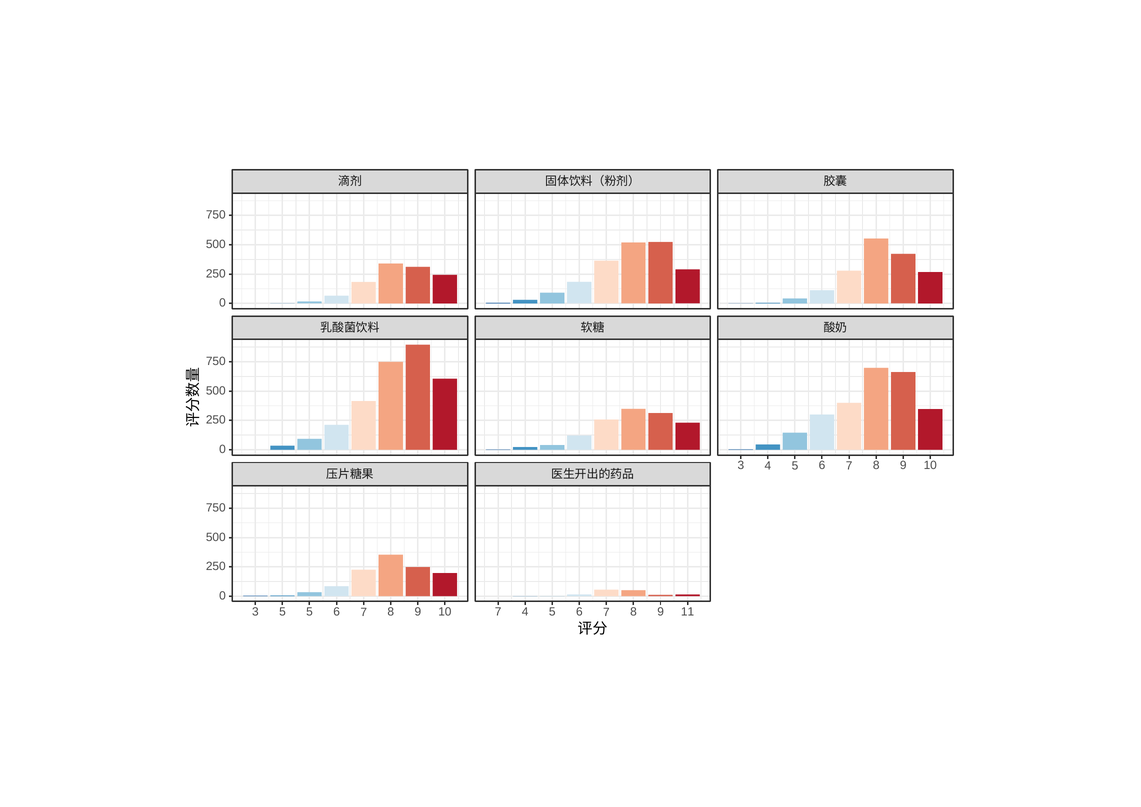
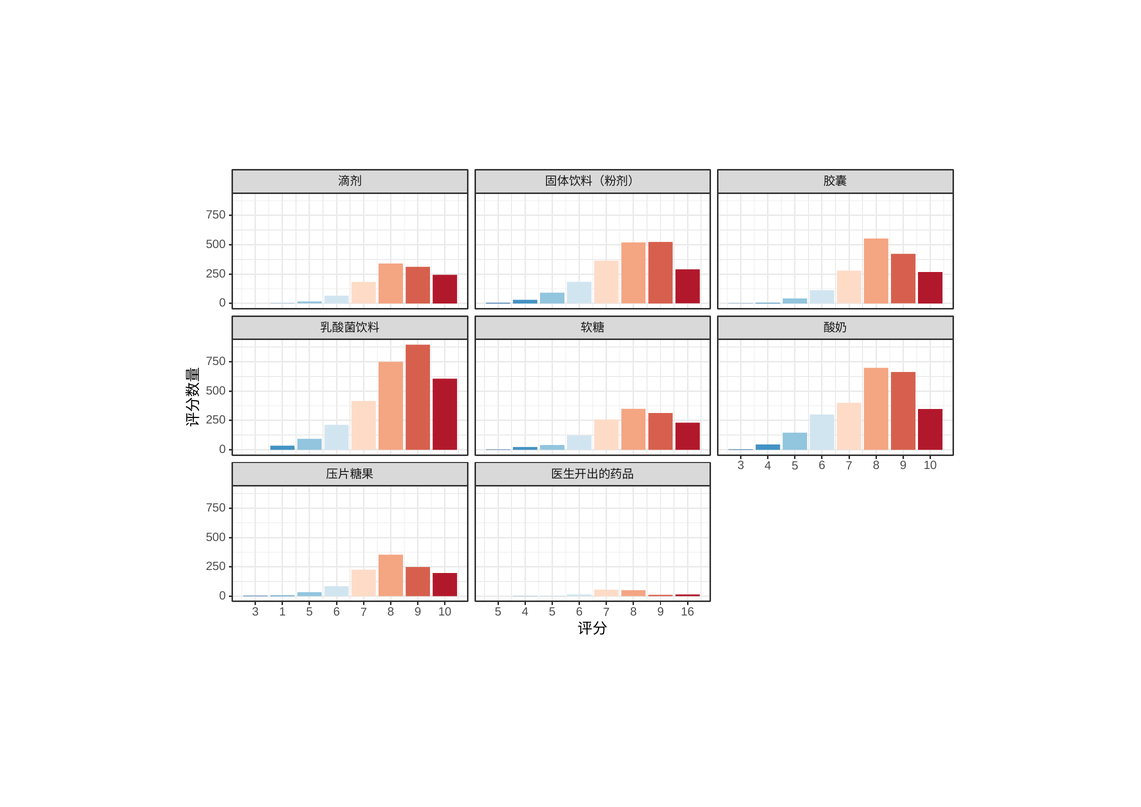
3 5: 5 -> 1
10 7: 7 -> 5
11: 11 -> 16
